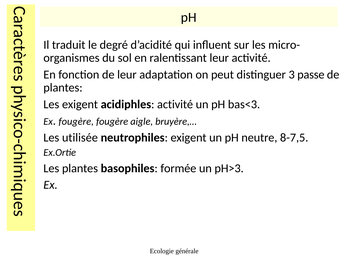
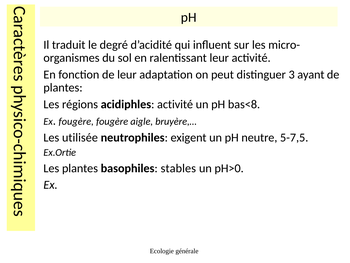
passe: passe -> ayant
Les exigent: exigent -> régions
bas<3: bas<3 -> bas<8
8-7,5: 8-7,5 -> 5-7,5
formée: formée -> stables
pH>3: pH>3 -> pH>0
